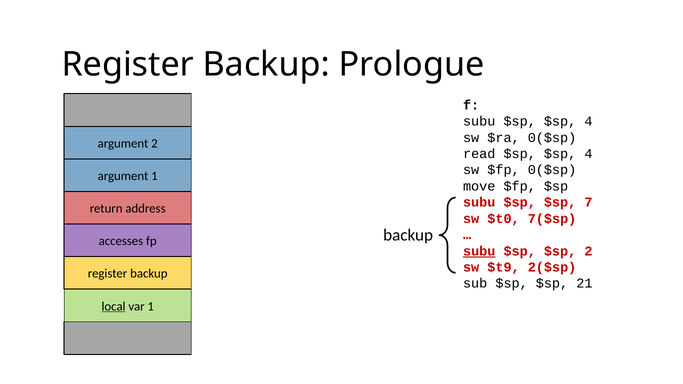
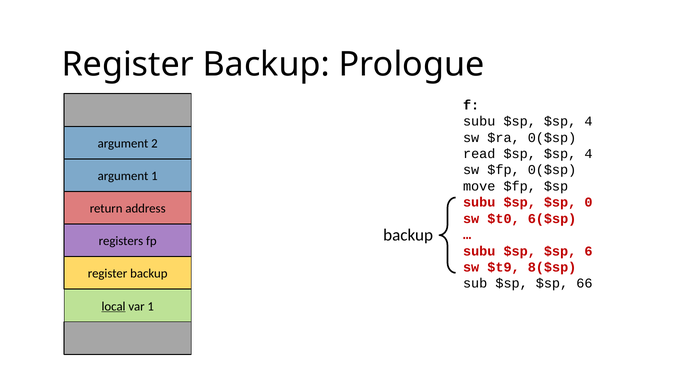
7: 7 -> 0
7($sp: 7($sp -> 6($sp
accesses: accesses -> registers
subu at (479, 251) underline: present -> none
$sp 2: 2 -> 6
2($sp: 2($sp -> 8($sp
21: 21 -> 66
